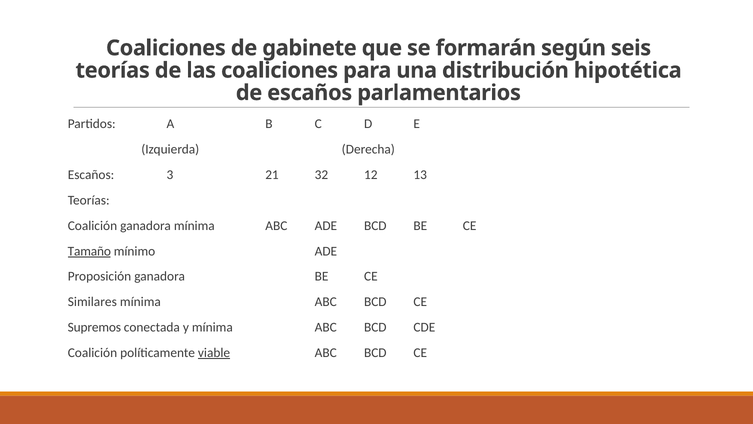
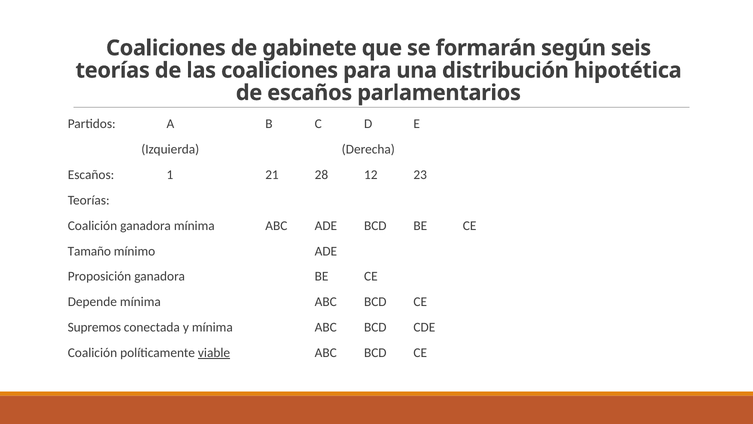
3: 3 -> 1
32: 32 -> 28
13: 13 -> 23
Tamaño underline: present -> none
Similares: Similares -> Depende
